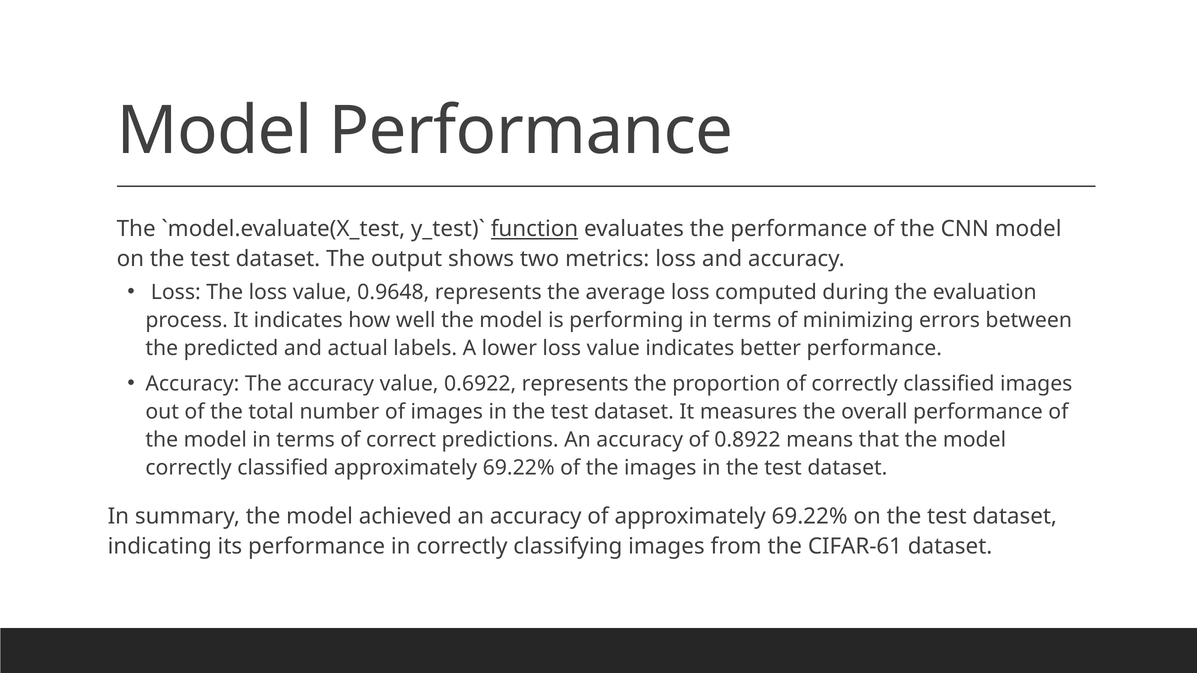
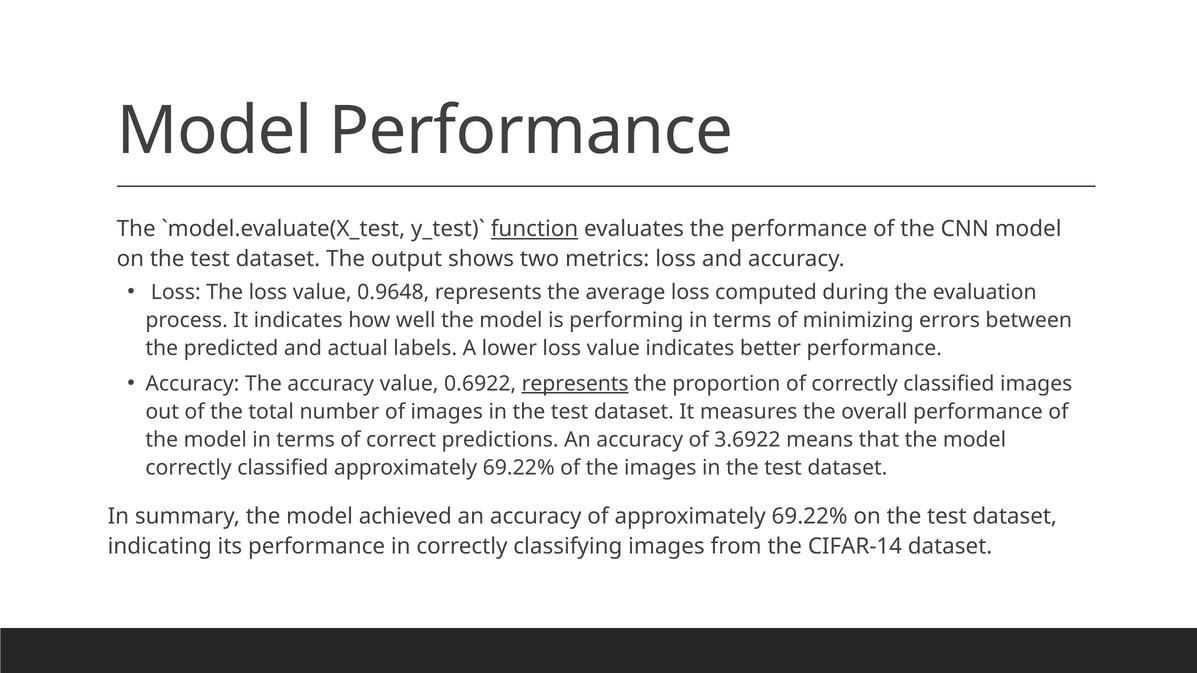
represents at (575, 384) underline: none -> present
0.8922: 0.8922 -> 3.6922
CIFAR-61: CIFAR-61 -> CIFAR-14
